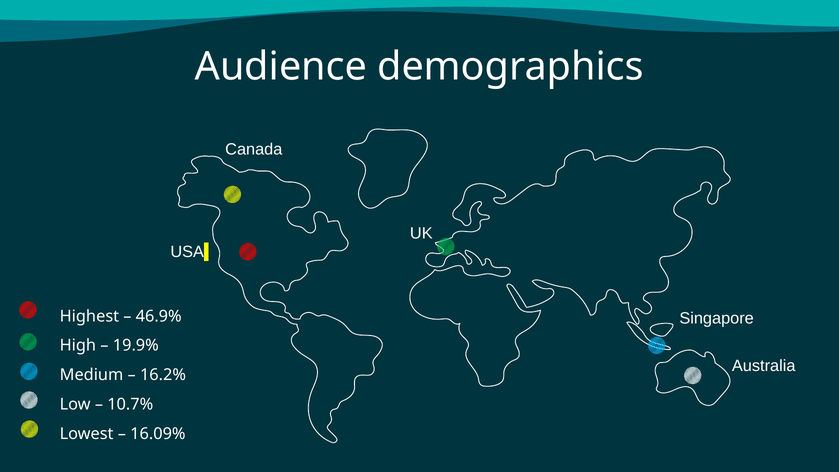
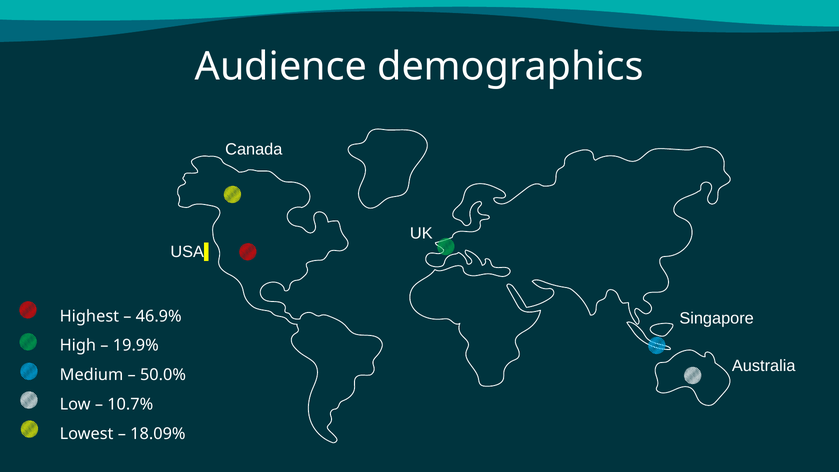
16.2%: 16.2% -> 50.0%
16.09%: 16.09% -> 18.09%
